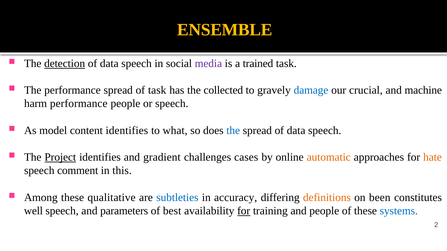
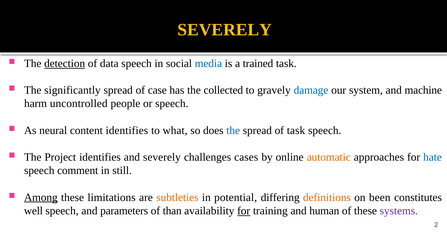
ENSEMBLE at (225, 30): ENSEMBLE -> SEVERELY
media colour: purple -> blue
The performance: performance -> significantly
of task: task -> case
crucial: crucial -> system
harm performance: performance -> uncontrolled
model: model -> neural
spread of data: data -> task
Project underline: present -> none
and gradient: gradient -> severely
hate colour: orange -> blue
this: this -> still
Among underline: none -> present
qualitative: qualitative -> limitations
subtleties colour: blue -> orange
accuracy: accuracy -> potential
best: best -> than
and people: people -> human
systems colour: blue -> purple
